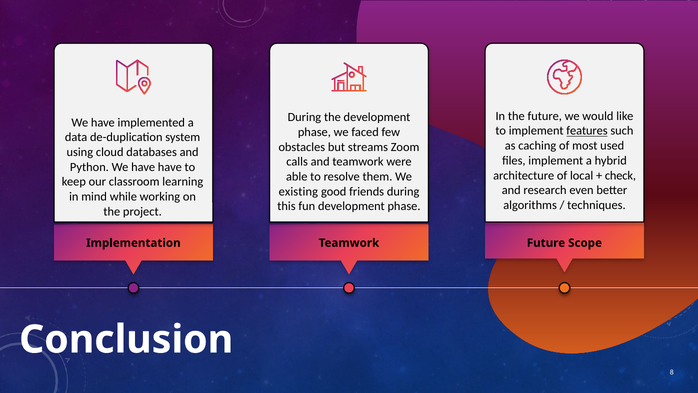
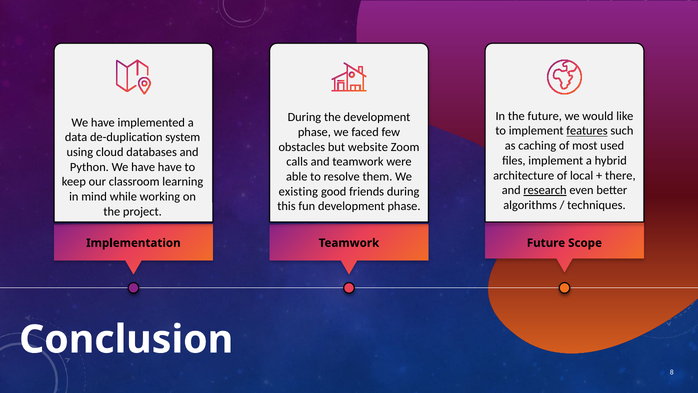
streams: streams -> website
check: check -> there
research underline: none -> present
